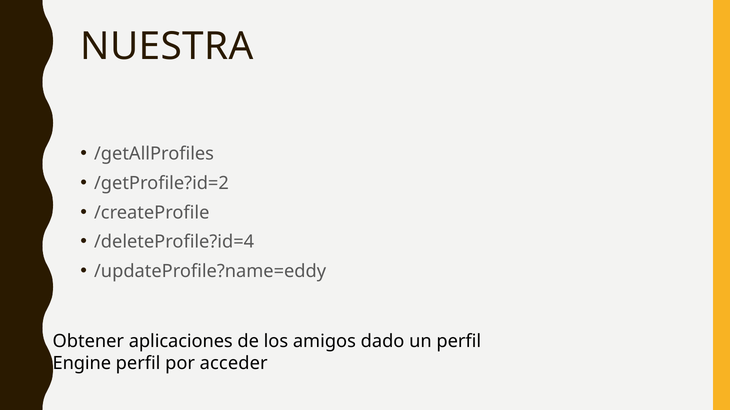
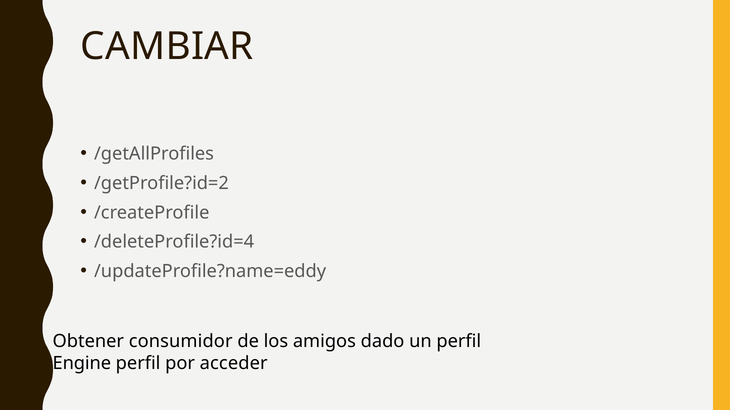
NUESTRA: NUESTRA -> CAMBIAR
aplicaciones: aplicaciones -> consumidor
